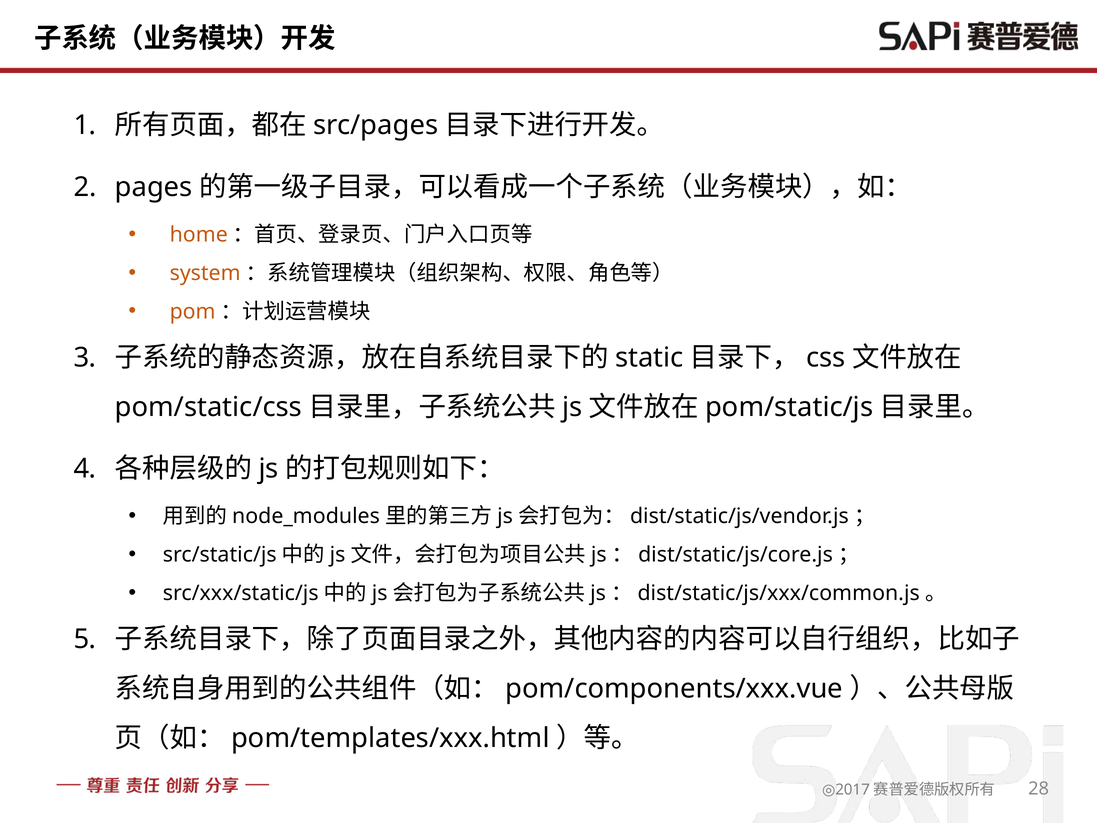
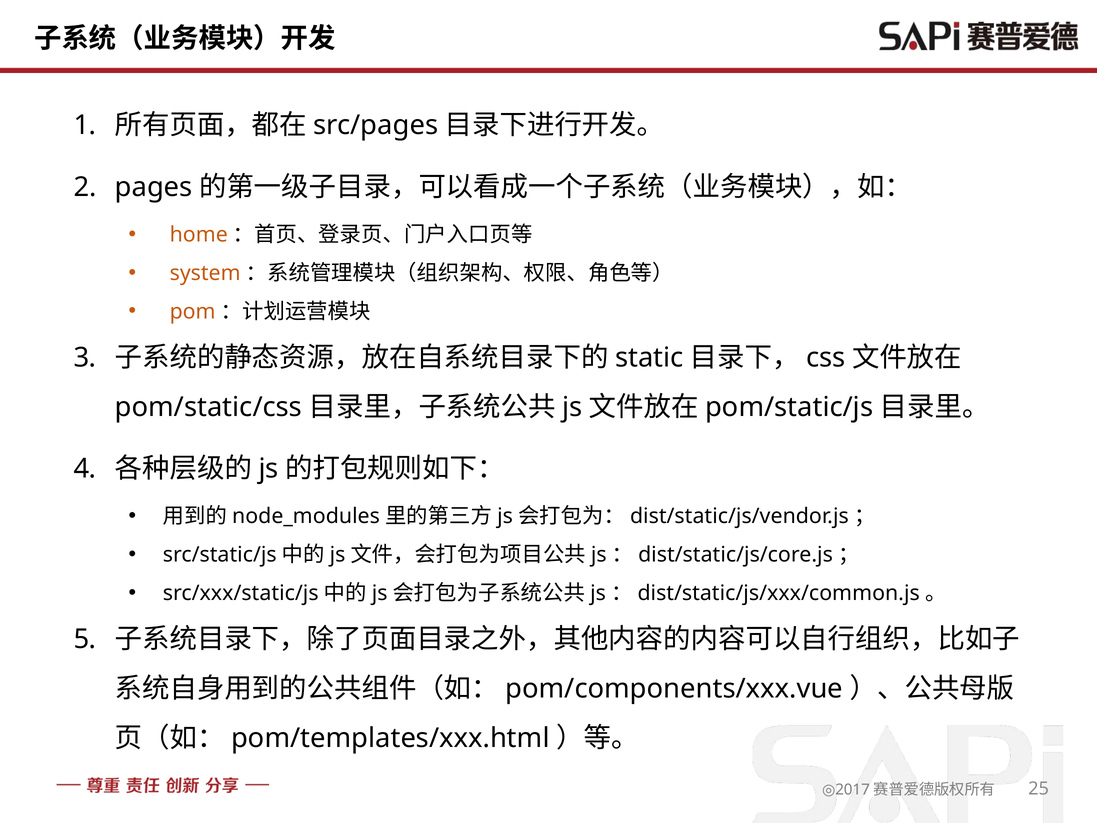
28: 28 -> 25
